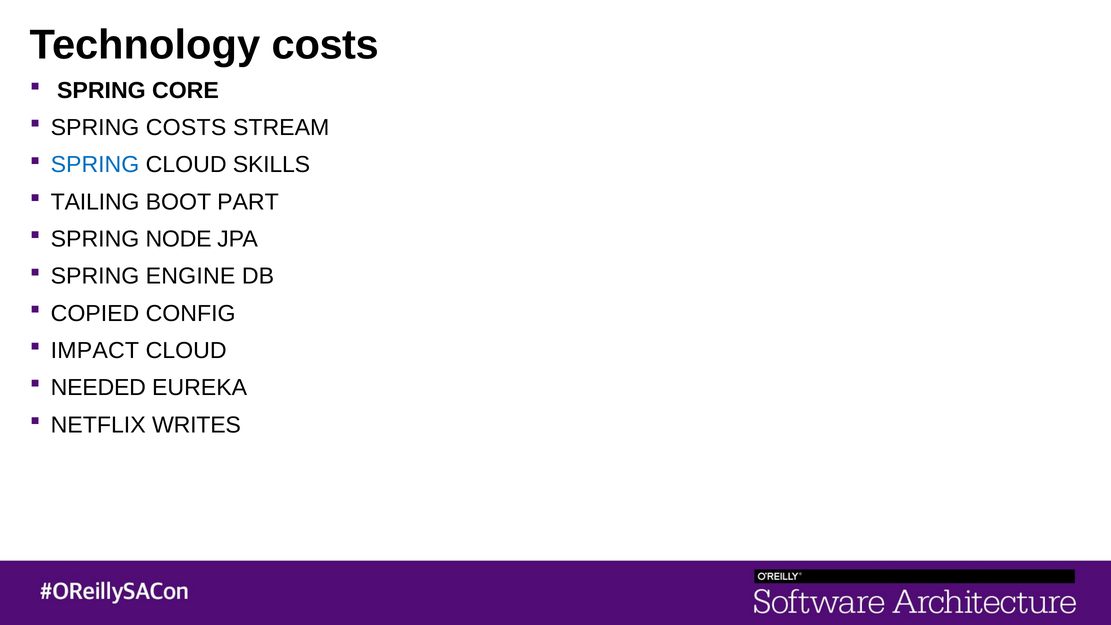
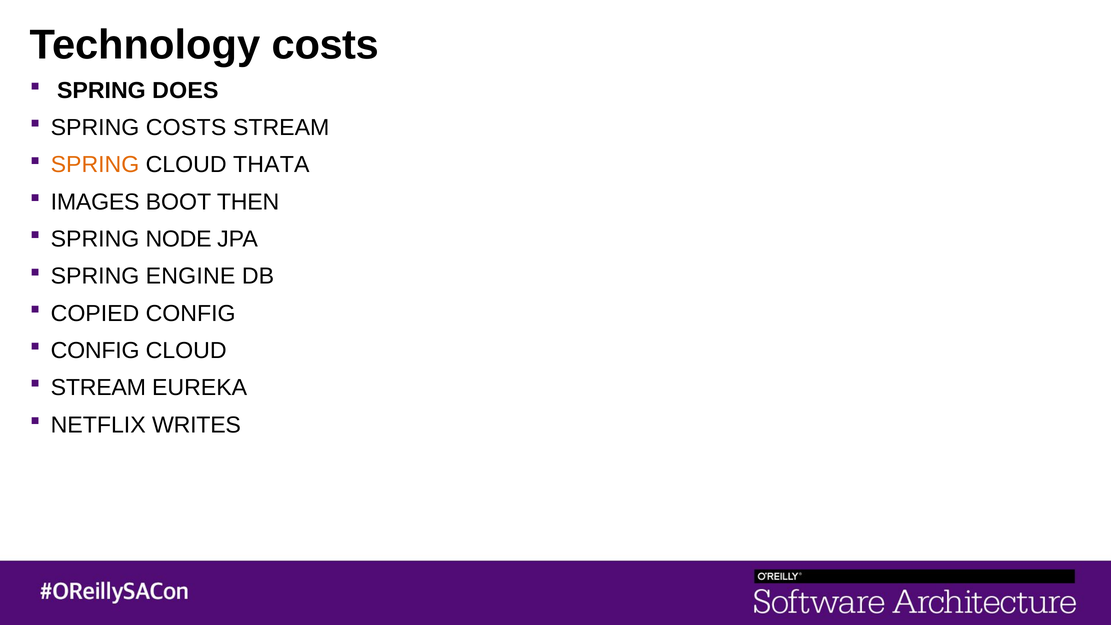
CORE: CORE -> DOES
SPRING at (95, 165) colour: blue -> orange
SKILLS: SKILLS -> THATA
TAILING: TAILING -> IMAGES
PART: PART -> THEN
IMPACT at (95, 351): IMPACT -> CONFIG
NEEDED at (98, 388): NEEDED -> STREAM
